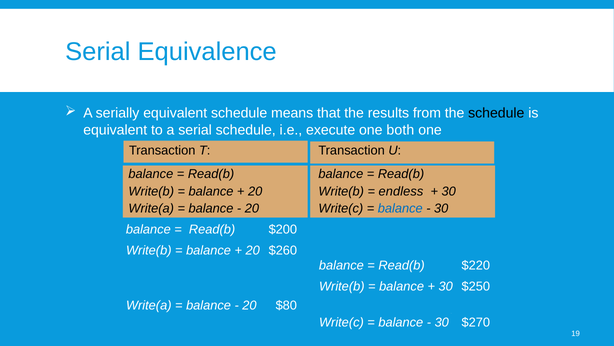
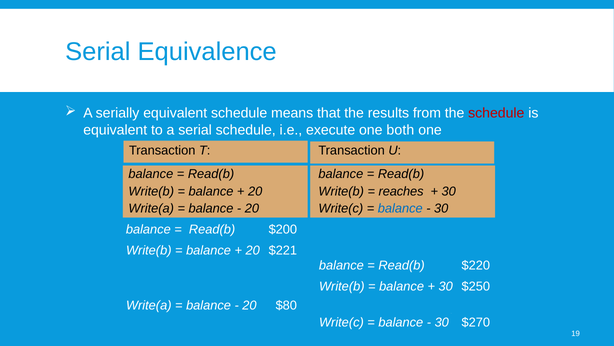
schedule at (496, 113) colour: black -> red
endless: endless -> reaches
$260: $260 -> $221
